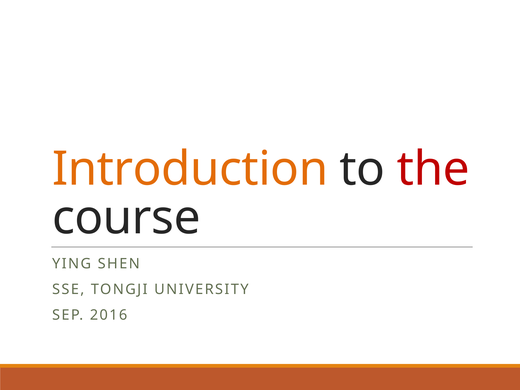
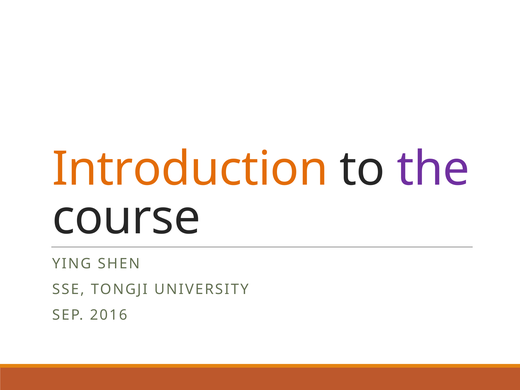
the colour: red -> purple
